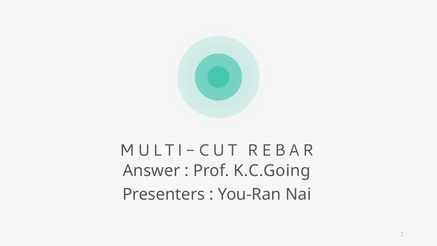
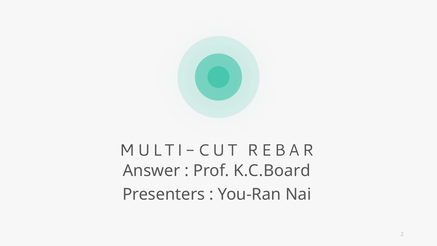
K.C.Going: K.C.Going -> K.C.Board
